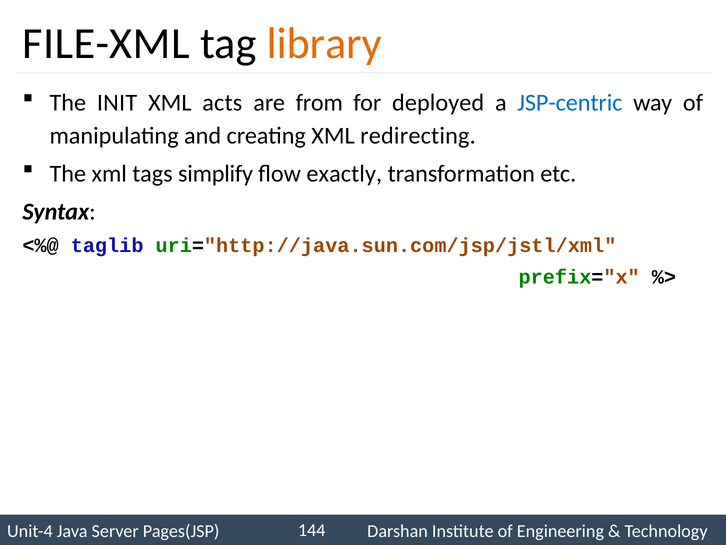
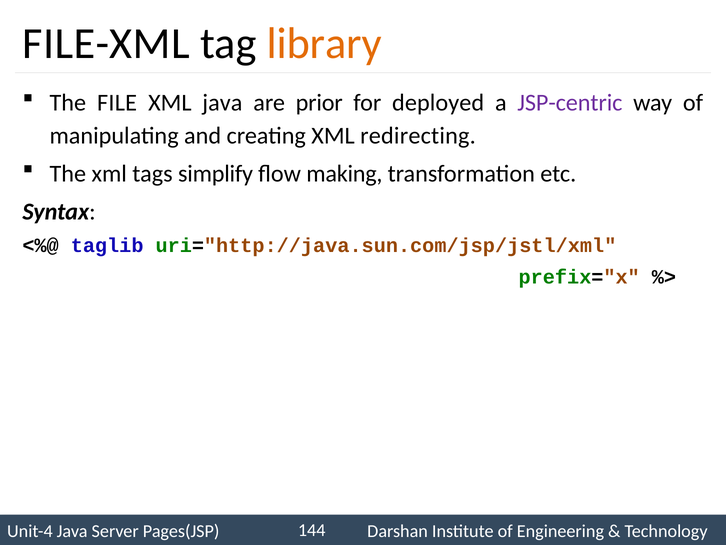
INIT: INIT -> FILE
XML acts: acts -> java
from: from -> prior
JSP-centric colour: blue -> purple
exactly: exactly -> making
